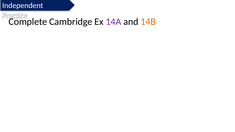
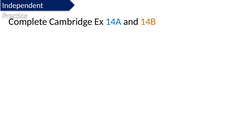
14A colour: purple -> blue
